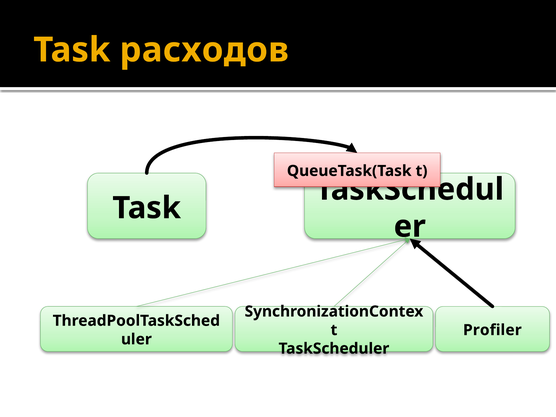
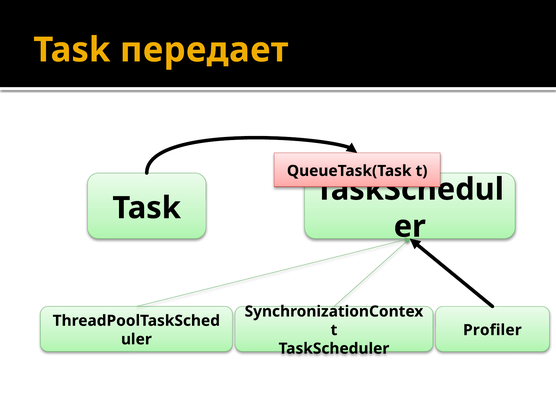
расходов: расходов -> передает
